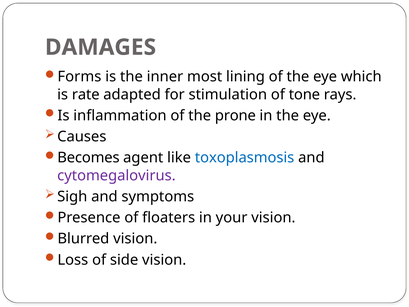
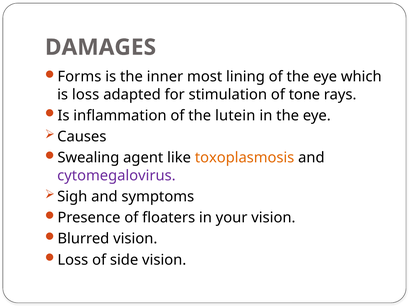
is rate: rate -> loss
prone: prone -> lutein
Becomes: Becomes -> Swealing
toxoplasmosis colour: blue -> orange
